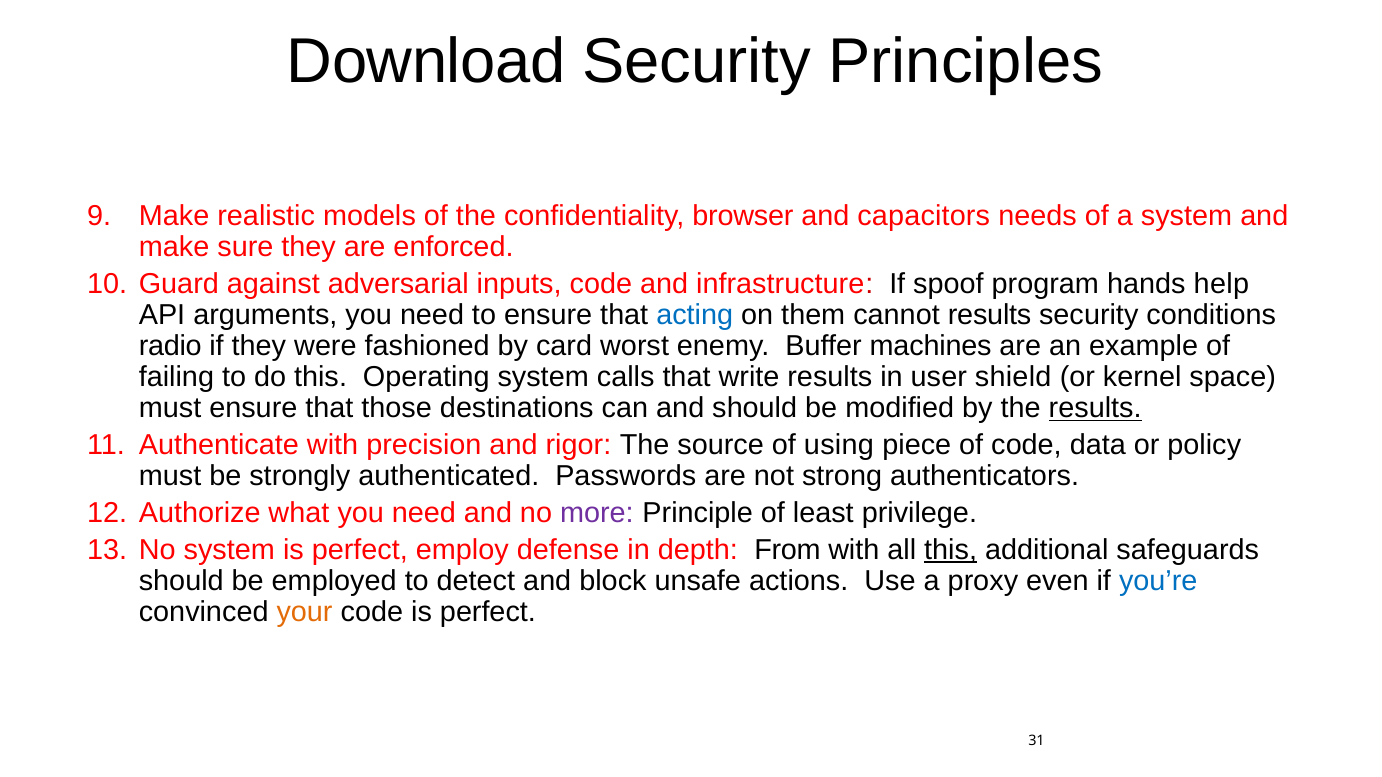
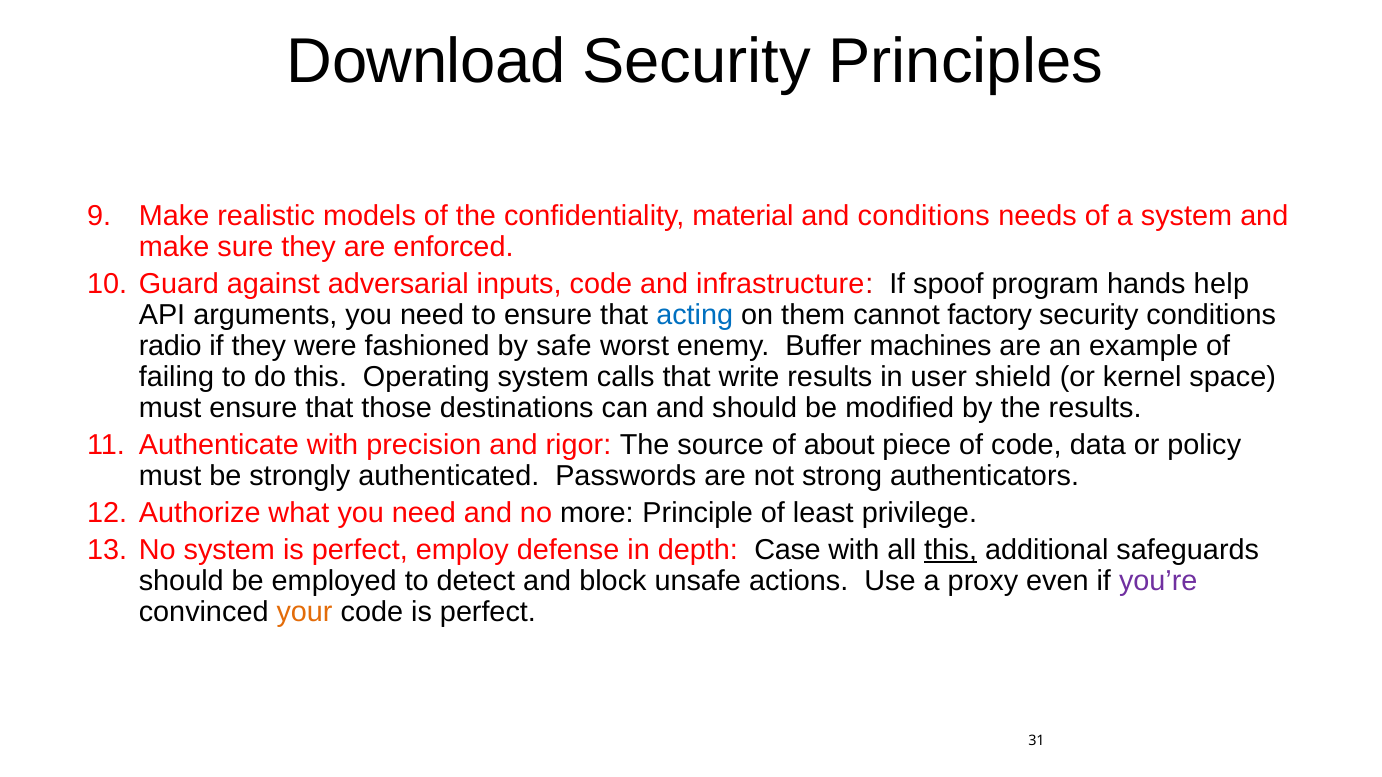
browser: browser -> material
and capacitors: capacitors -> conditions
cannot results: results -> factory
card: card -> safe
results at (1095, 408) underline: present -> none
using: using -> about
more colour: purple -> black
From: From -> Case
you’re colour: blue -> purple
